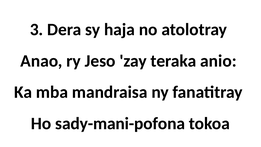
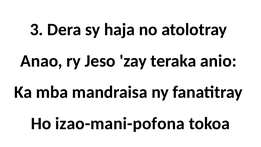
sady-mani-pofona: sady-mani-pofona -> izao-mani-pofona
